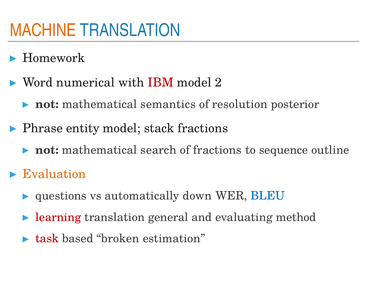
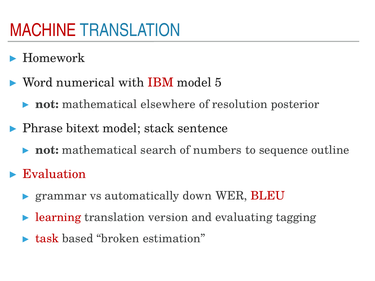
MACHINE colour: orange -> red
2: 2 -> 5
semantics: semantics -> elsewhere
entity: entity -> bitext
stack fractions: fractions -> sentence
of fractions: fractions -> numbers
Evaluation colour: orange -> red
questions: questions -> grammar
BLEU colour: blue -> red
general: general -> version
method: method -> tagging
